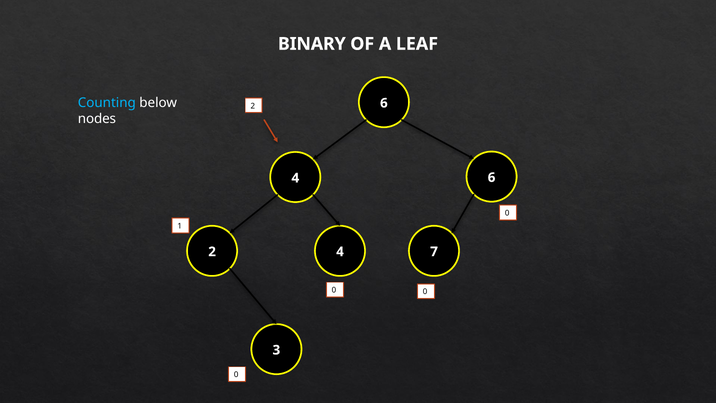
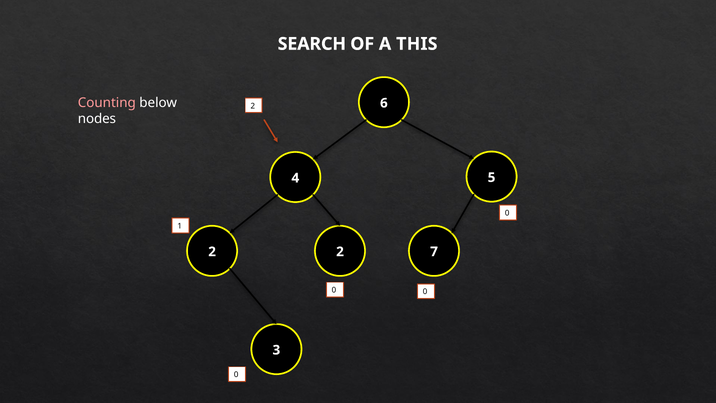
BINARY: BINARY -> SEARCH
LEAF: LEAF -> THIS
Counting colour: light blue -> pink
4 6: 6 -> 5
2 4: 4 -> 2
